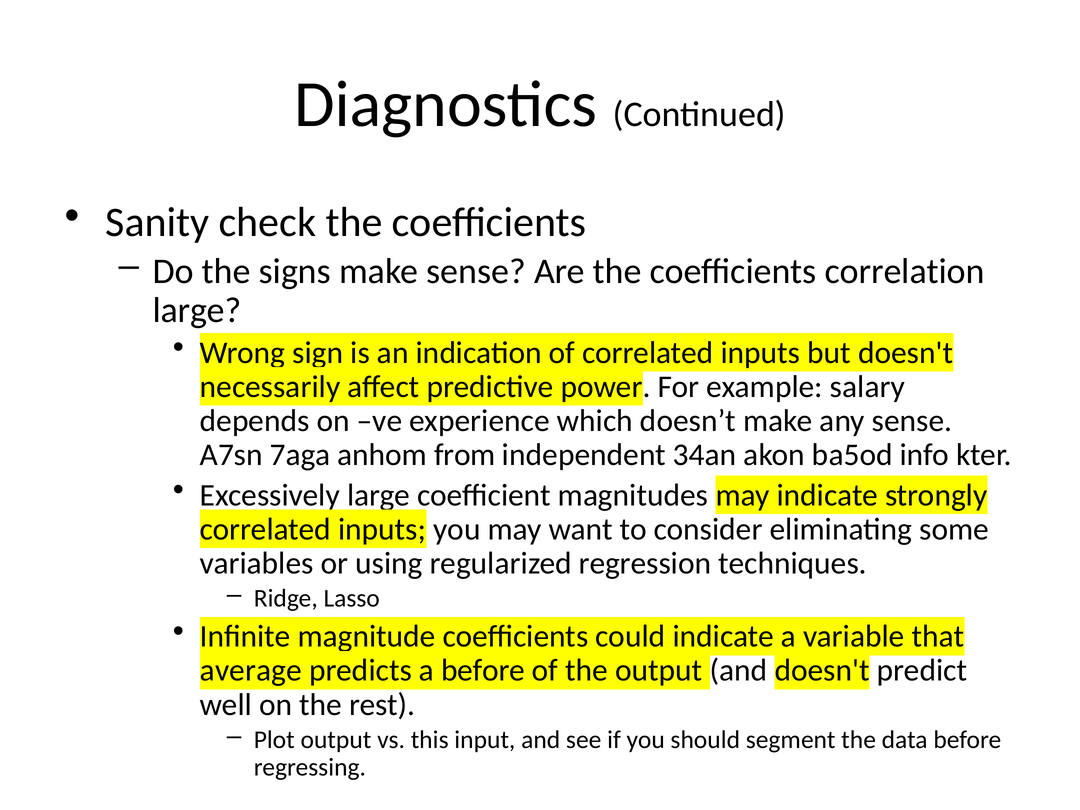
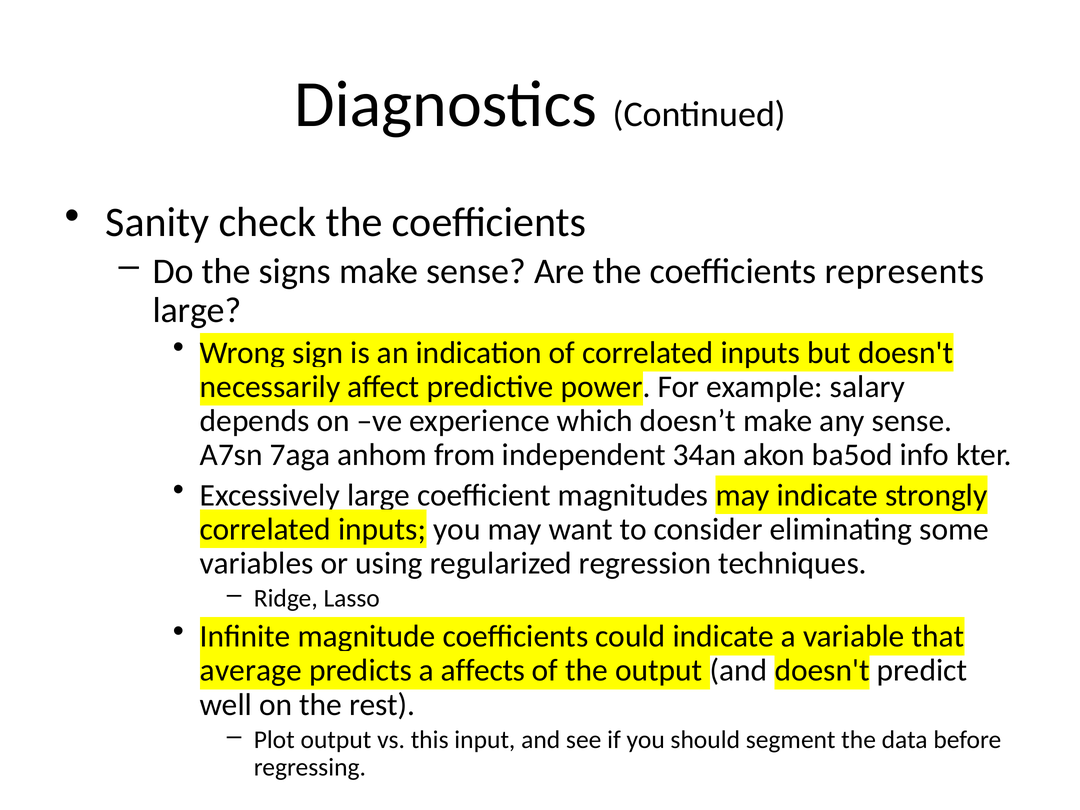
correlation: correlation -> represents
a before: before -> affects
